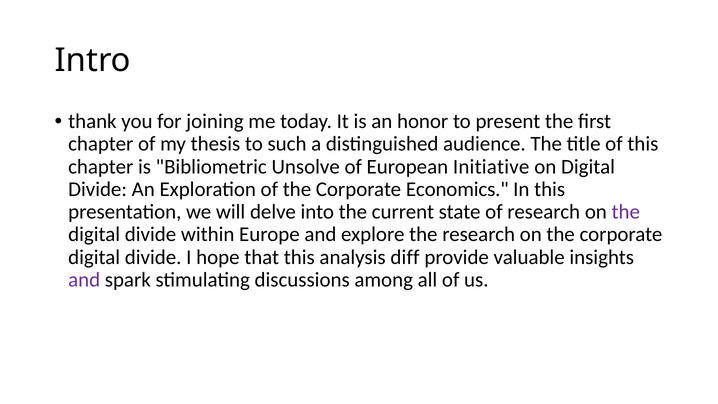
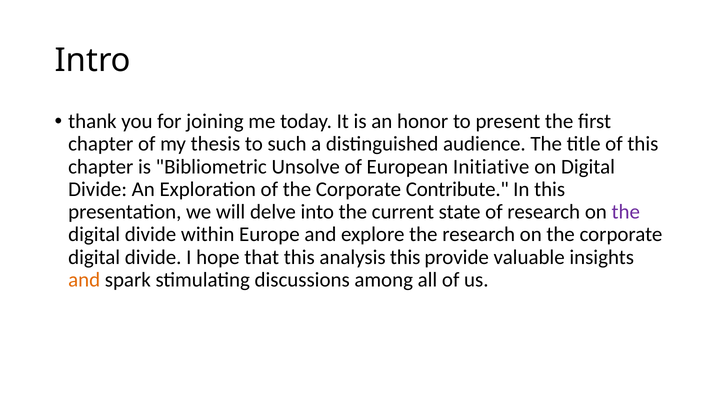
Economics: Economics -> Contribute
analysis diff: diff -> this
and at (84, 280) colour: purple -> orange
